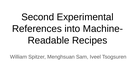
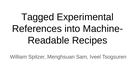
Second: Second -> Tagged
